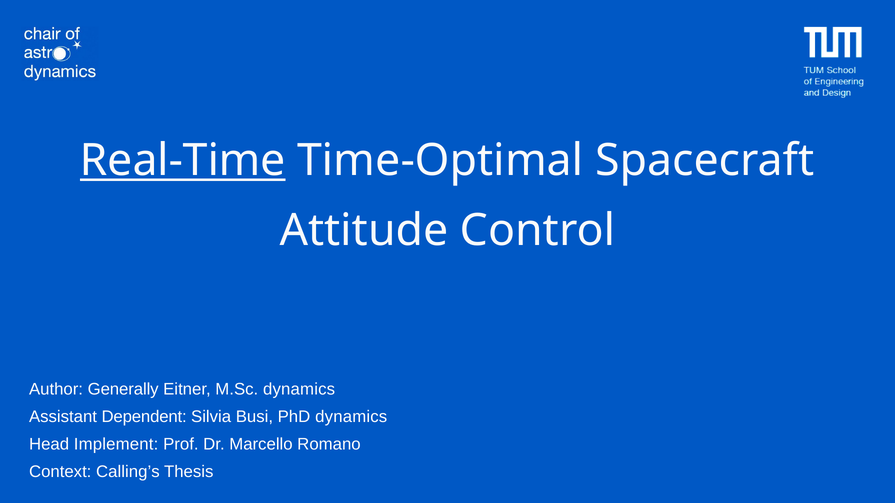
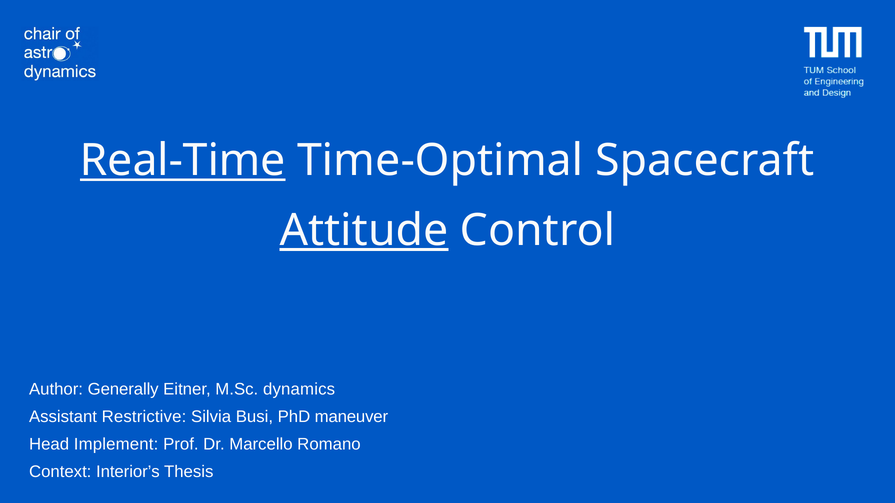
Attitude underline: none -> present
Dependent: Dependent -> Restrictive
PhD dynamics: dynamics -> maneuver
Calling’s: Calling’s -> Interior’s
